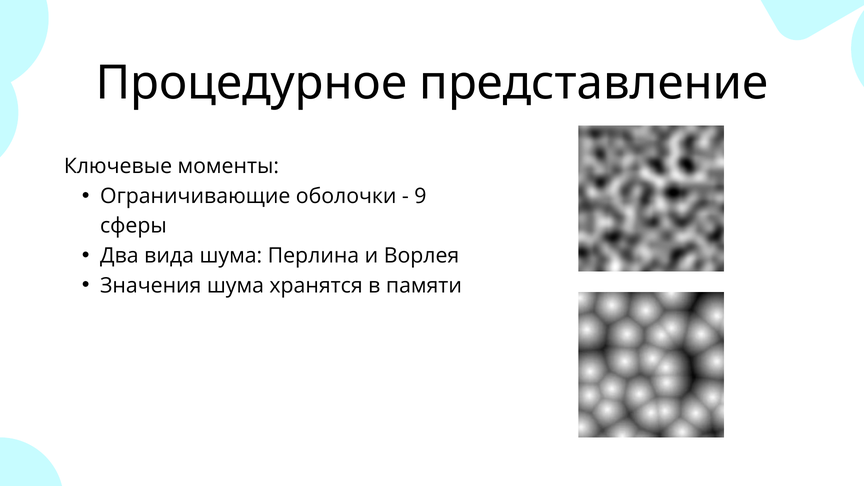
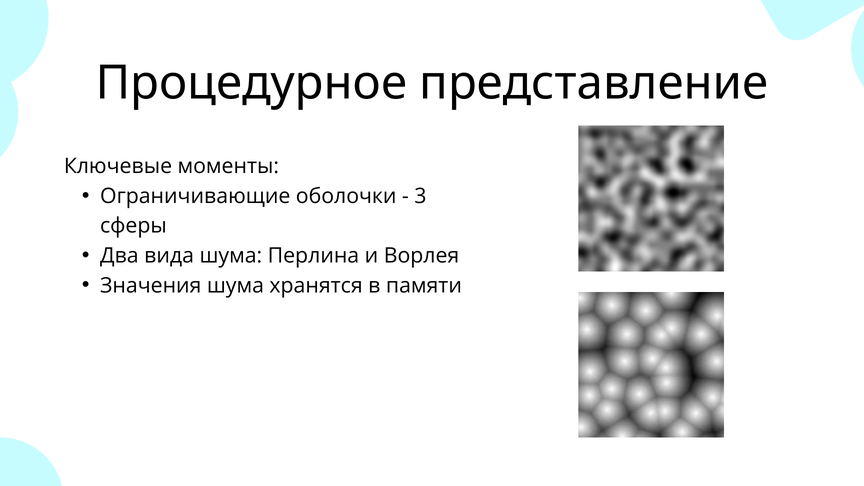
9: 9 -> 3
